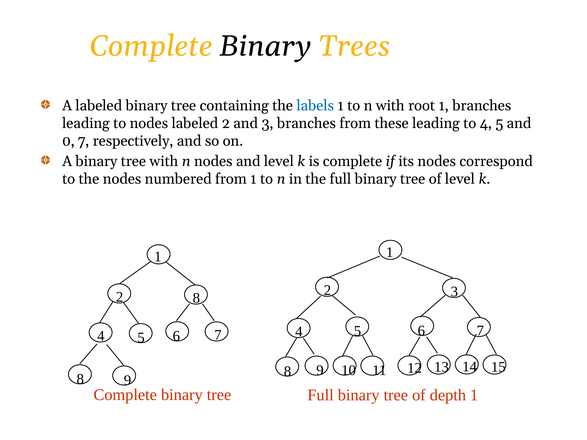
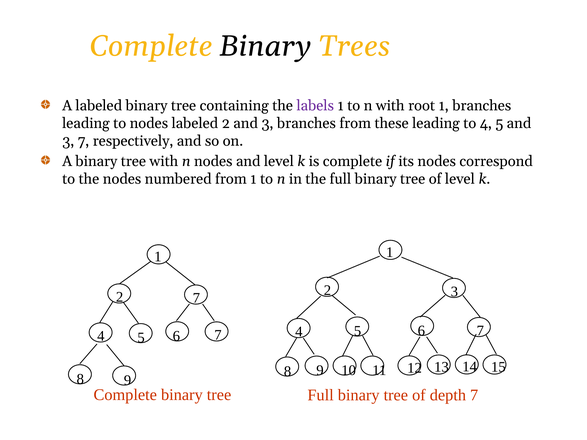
labels colour: blue -> purple
0 at (68, 141): 0 -> 3
2 8: 8 -> 7
depth 1: 1 -> 7
